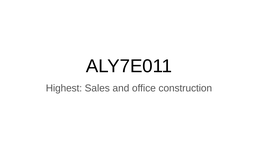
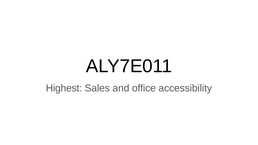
construction: construction -> accessibility
